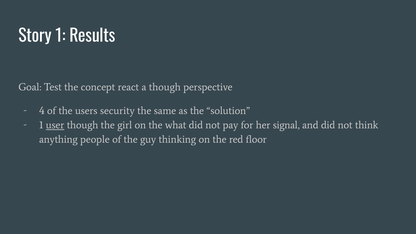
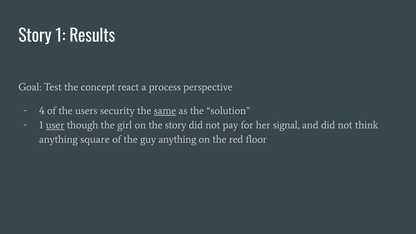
a though: though -> process
same underline: none -> present
the what: what -> story
people: people -> square
guy thinking: thinking -> anything
